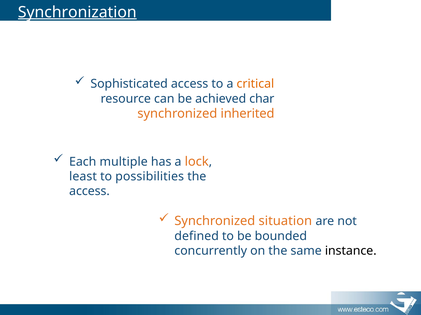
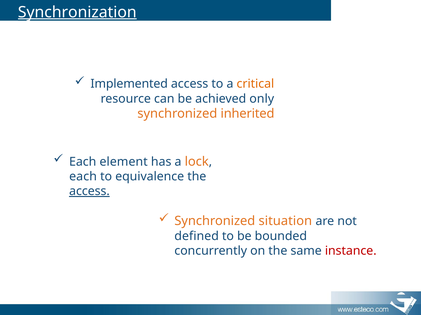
Sophisticated: Sophisticated -> Implemented
char: char -> only
multiple: multiple -> element
least at (83, 177): least -> each
possibilities: possibilities -> equivalence
access at (89, 192) underline: none -> present
instance colour: black -> red
